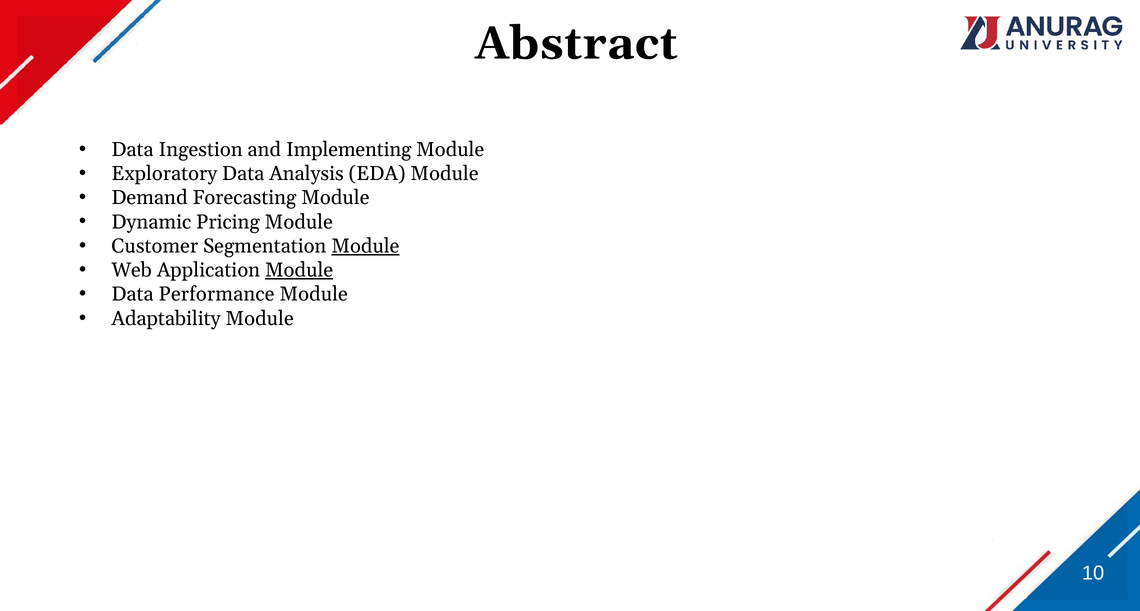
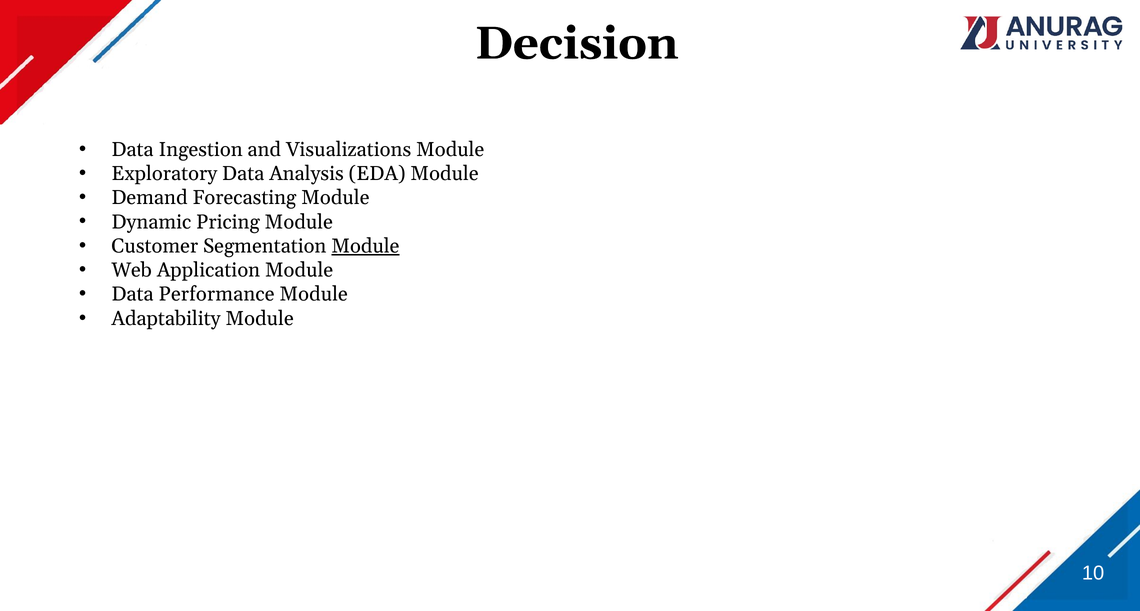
Abstract: Abstract -> Decision
Implementing: Implementing -> Visualizations
Module at (299, 270) underline: present -> none
